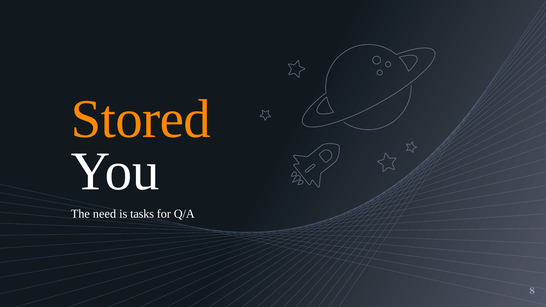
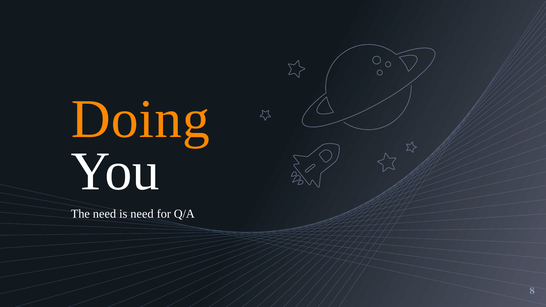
Stored: Stored -> Doing
is tasks: tasks -> need
